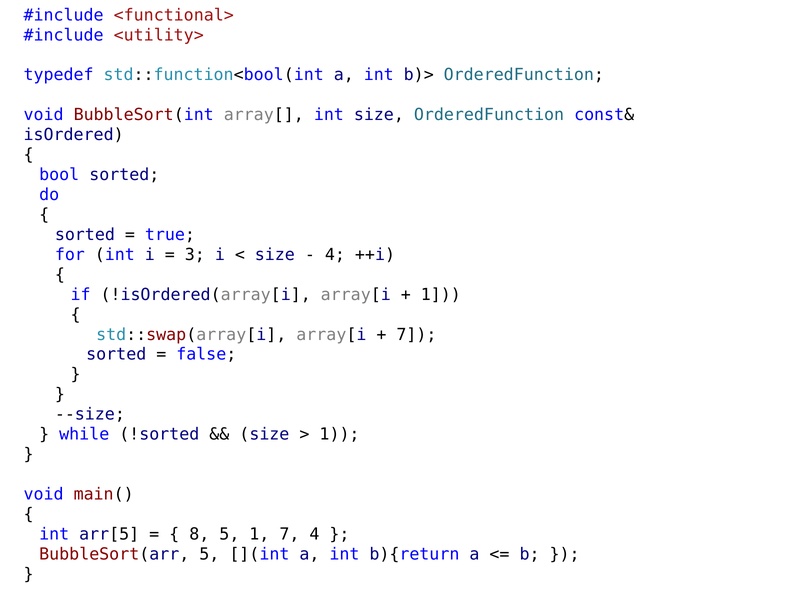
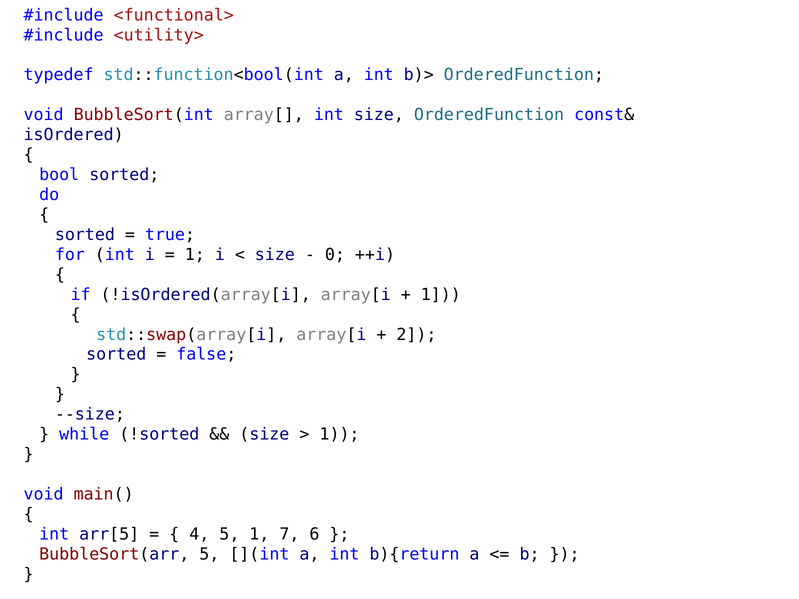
3 at (195, 255): 3 -> 1
4 at (335, 255): 4 -> 0
7 at (416, 335): 7 -> 2
8: 8 -> 4
7 4: 4 -> 6
